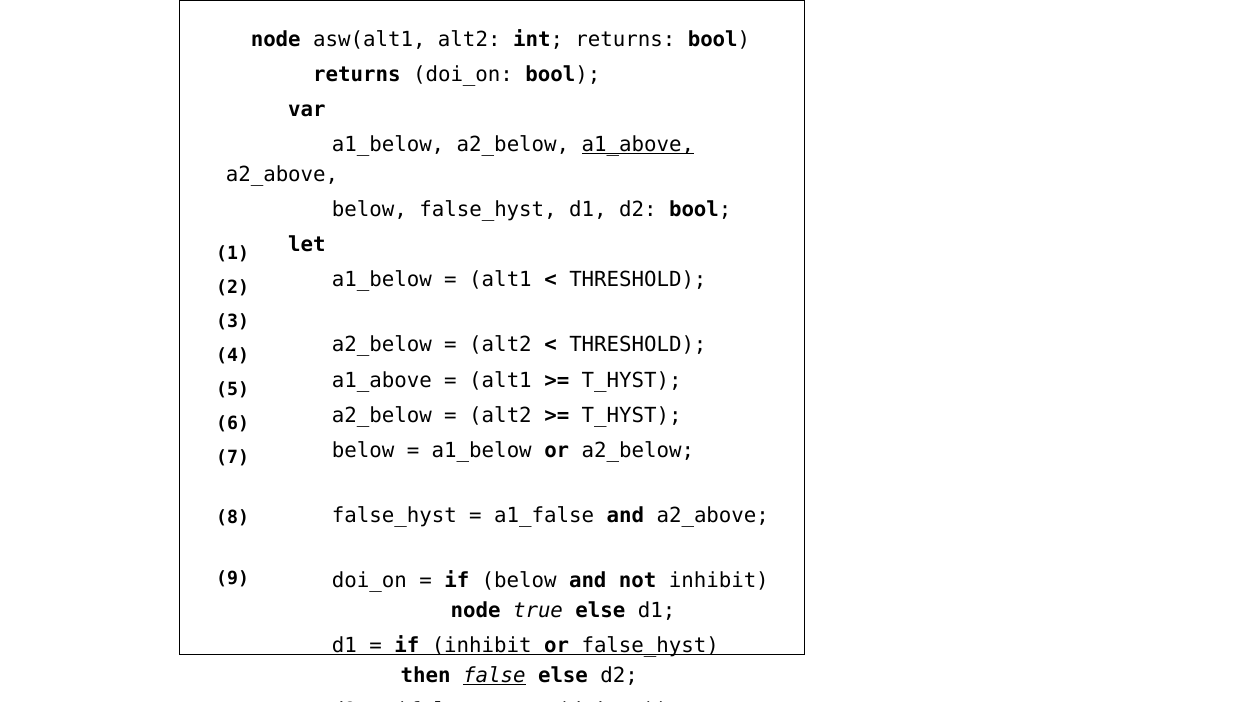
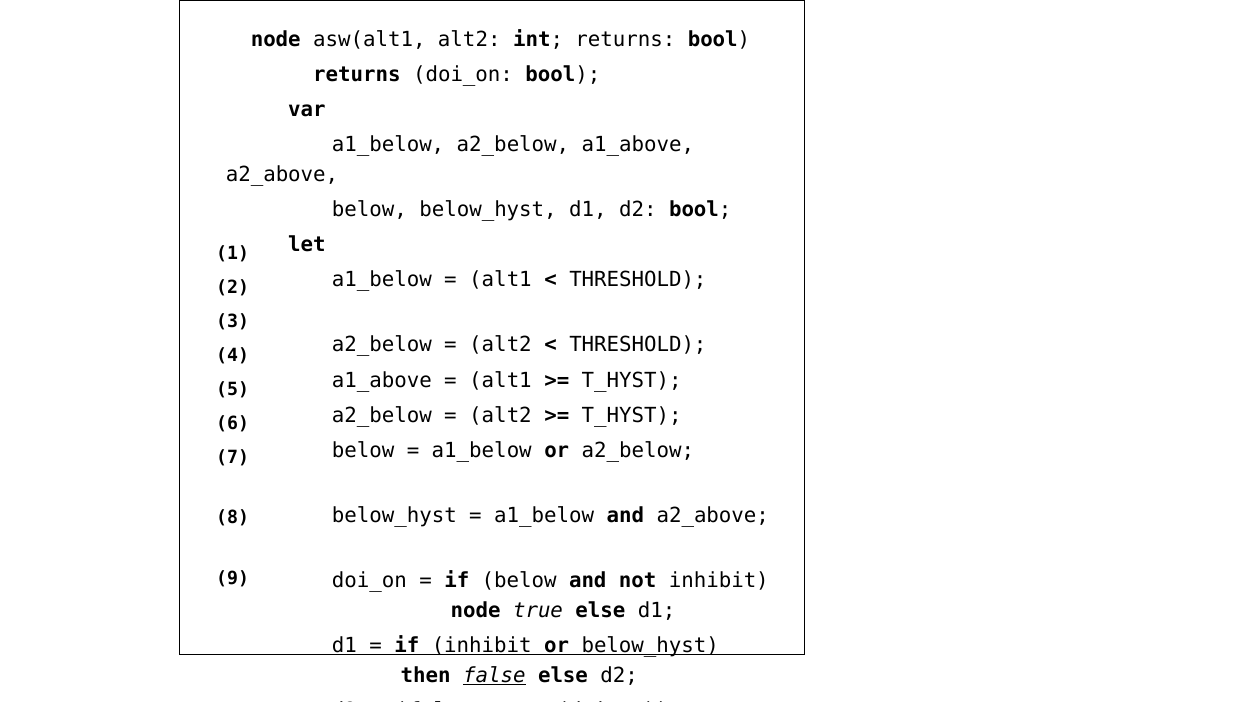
a1_above at (638, 145) underline: present -> none
below false_hyst: false_hyst -> below_hyst
false_hyst at (394, 516): false_hyst -> below_hyst
a1_false at (544, 516): a1_false -> a1_below
or false_hyst: false_hyst -> below_hyst
